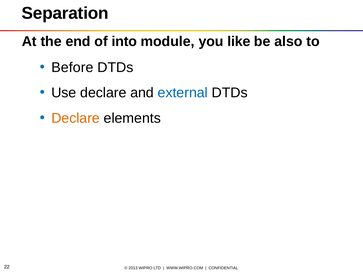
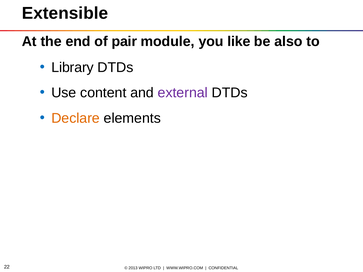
Separation: Separation -> Extensible
into: into -> pair
Before: Before -> Library
Use declare: declare -> content
external colour: blue -> purple
